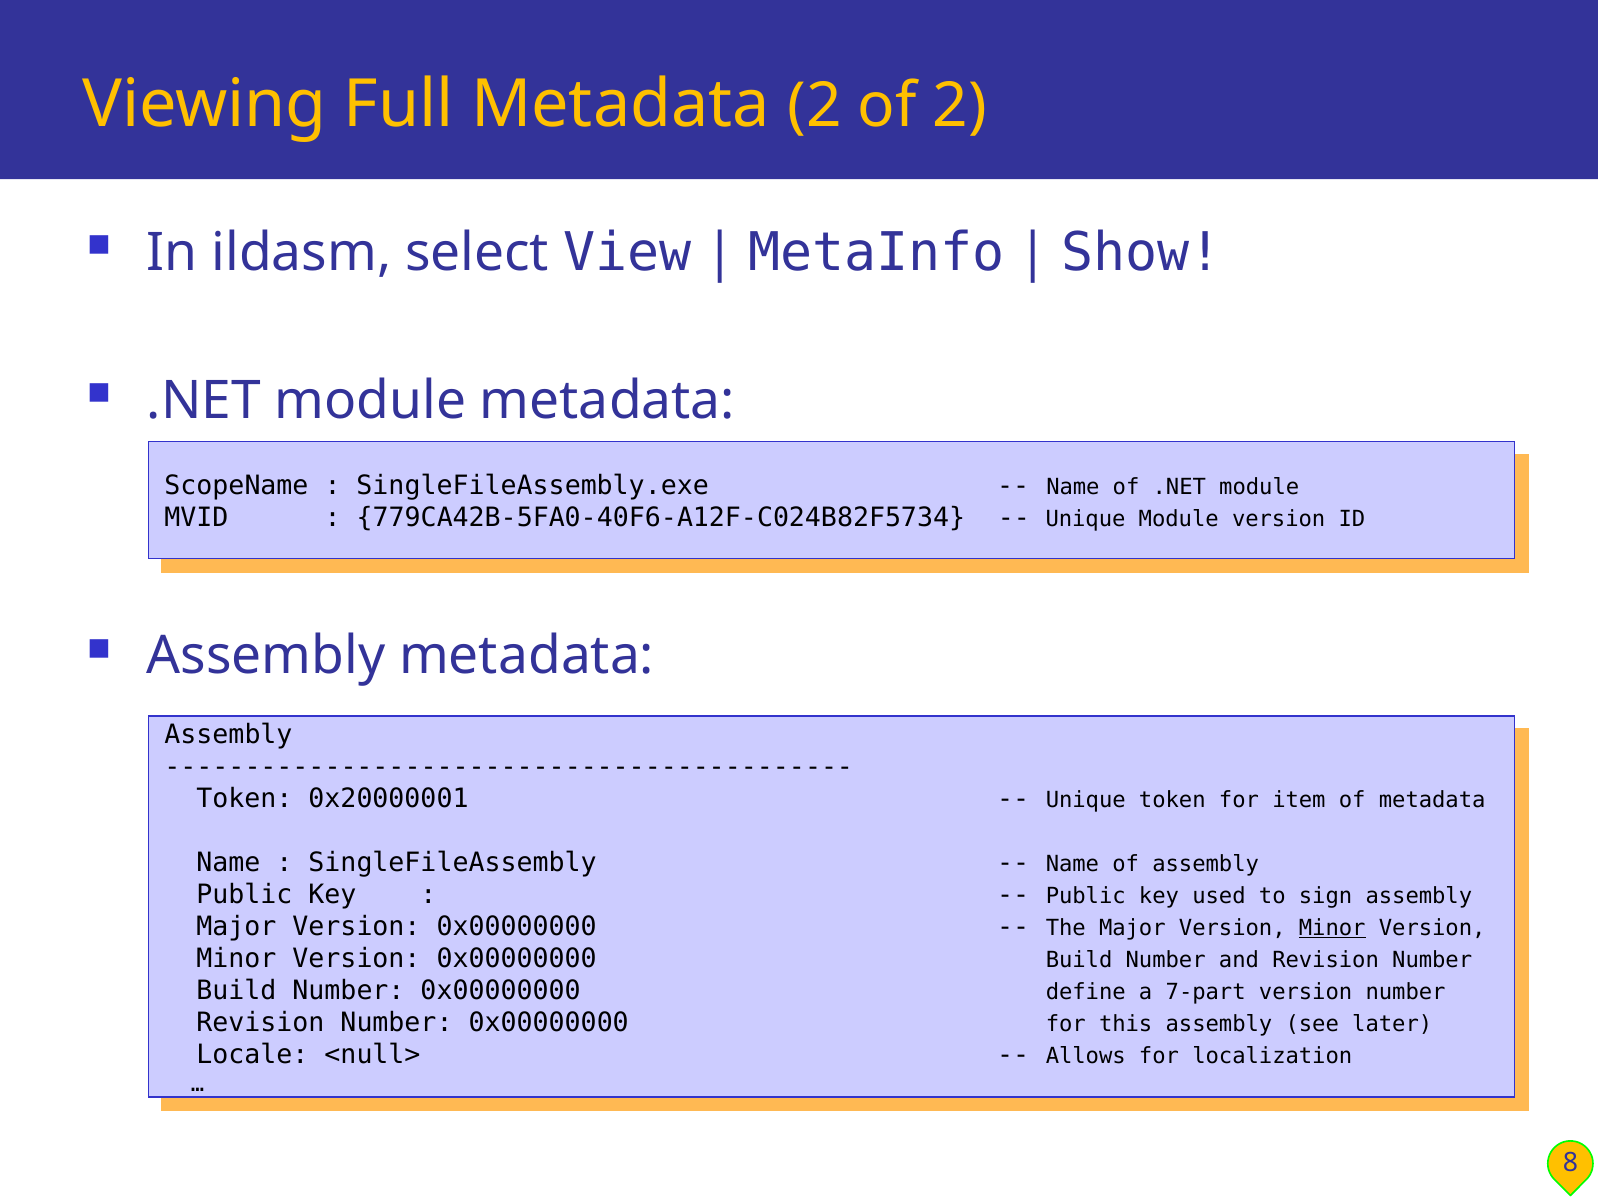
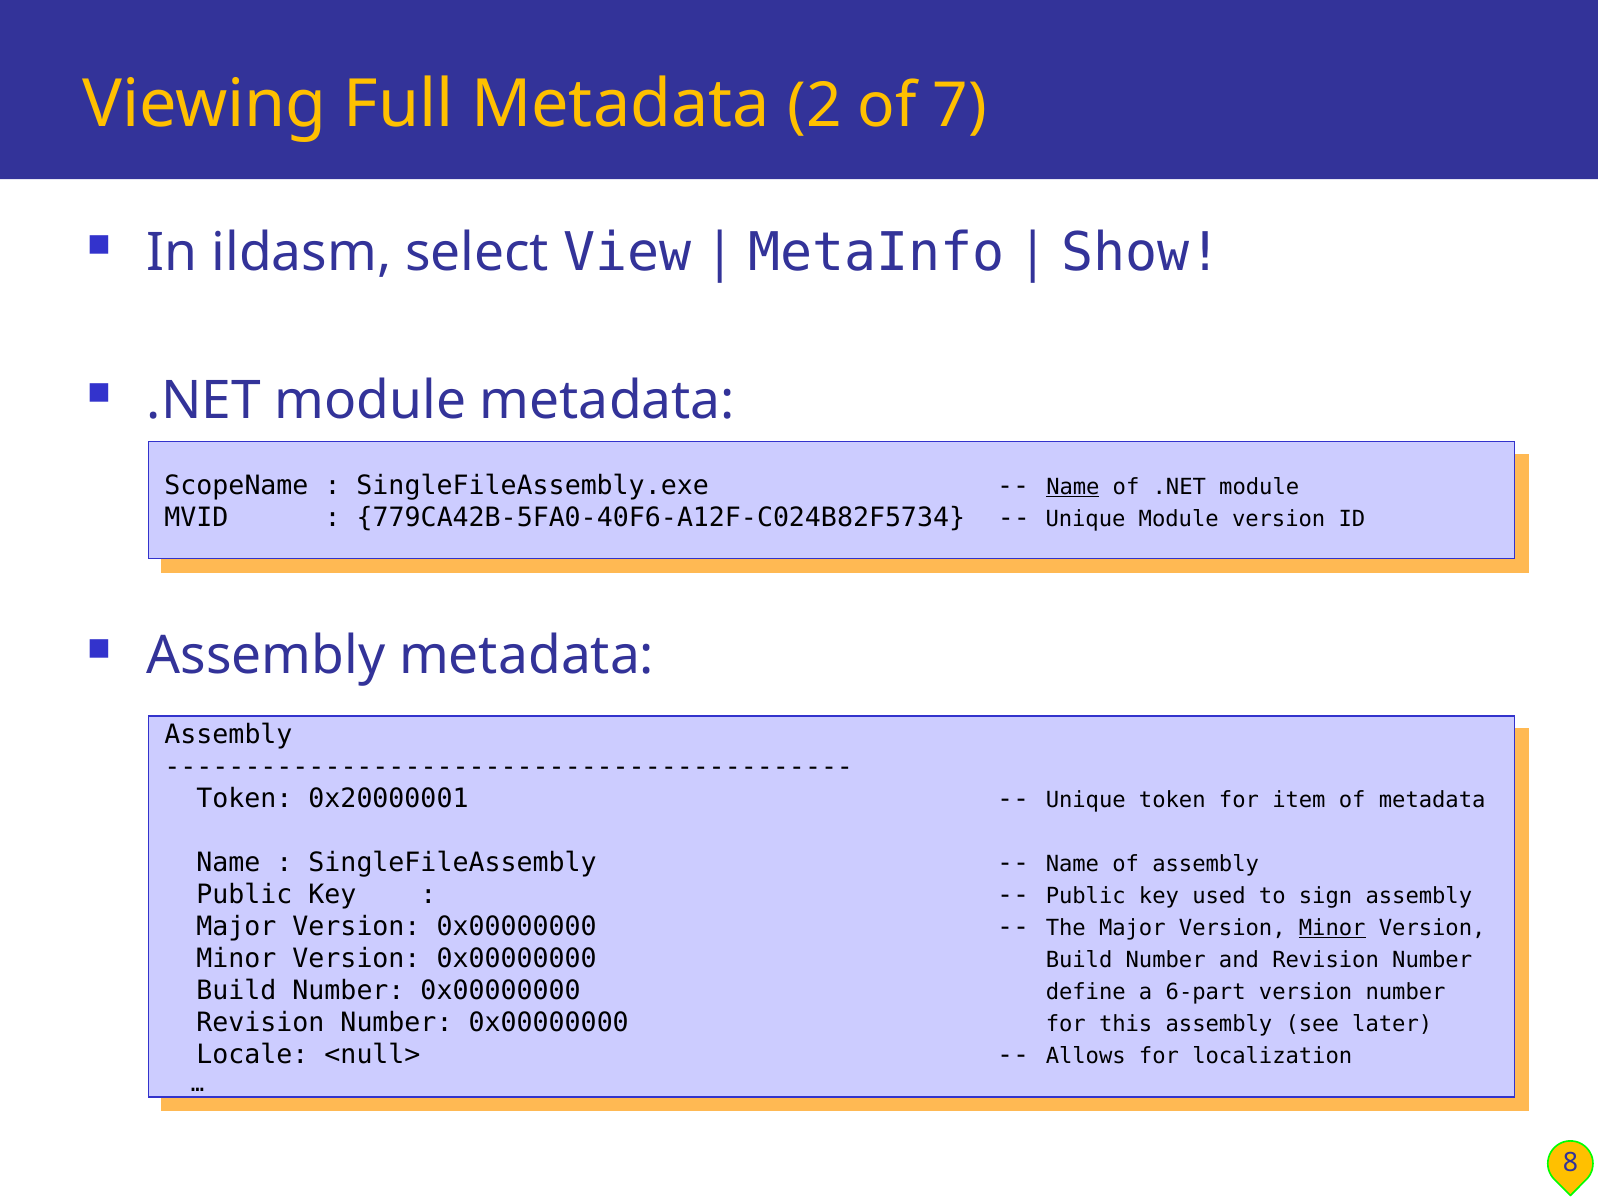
of 2: 2 -> 7
Name at (1073, 487) underline: none -> present
7-part: 7-part -> 6-part
